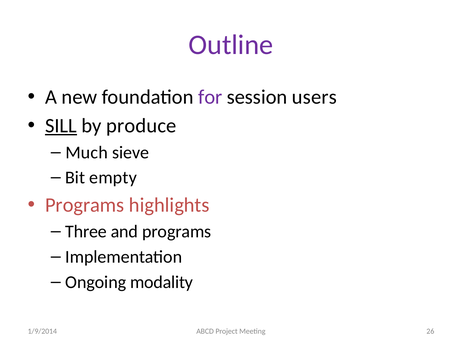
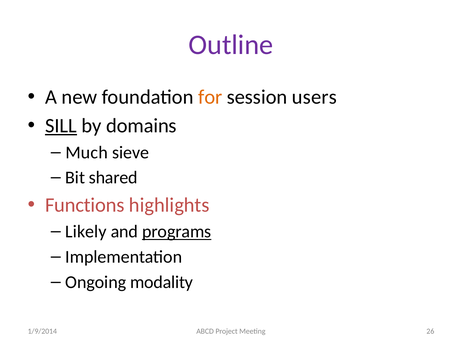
for colour: purple -> orange
produce: produce -> domains
empty: empty -> shared
Programs at (85, 205): Programs -> Functions
Three: Three -> Likely
programs at (177, 231) underline: none -> present
